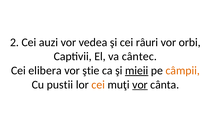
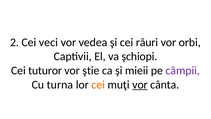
auzi: auzi -> veci
cântec: cântec -> şchiopi
elibera: elibera -> tuturor
mieii underline: present -> none
câmpii colour: orange -> purple
pustii: pustii -> turna
